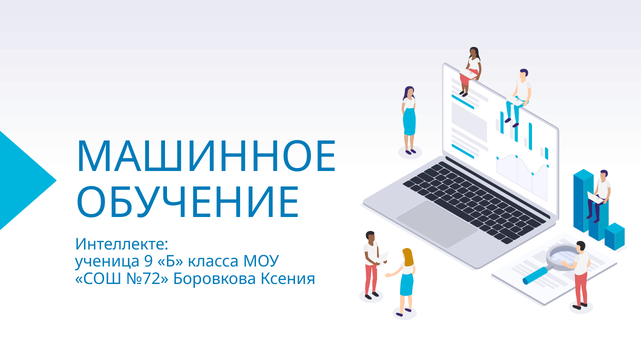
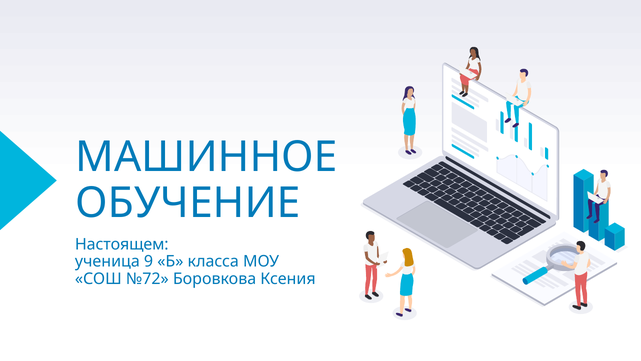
Интеллекте: Интеллекте -> Настоящем
